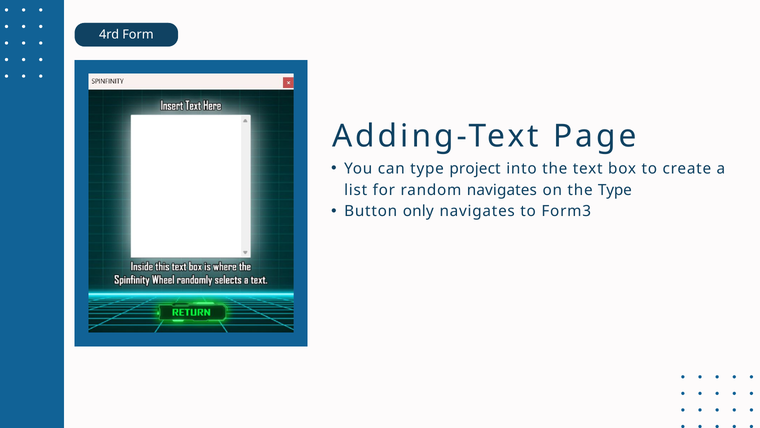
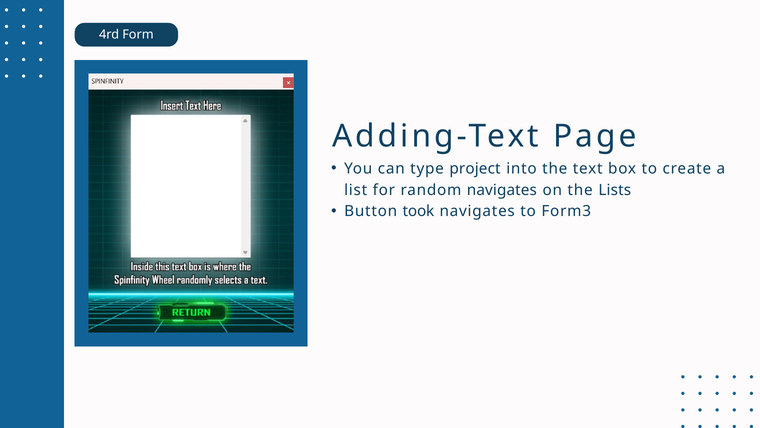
the Type: Type -> Lists
only: only -> took
